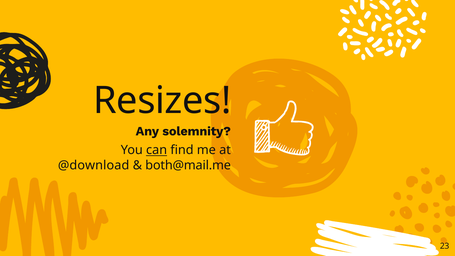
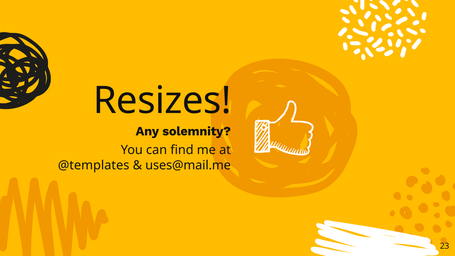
can underline: present -> none
@download: @download -> @templates
both@mail.me: both@mail.me -> uses@mail.me
